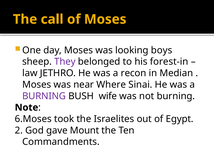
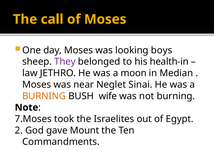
forest-in: forest-in -> health-in
recon: recon -> moon
Where: Where -> Neglet
BURNING at (44, 96) colour: purple -> orange
6.Moses: 6.Moses -> 7.Moses
